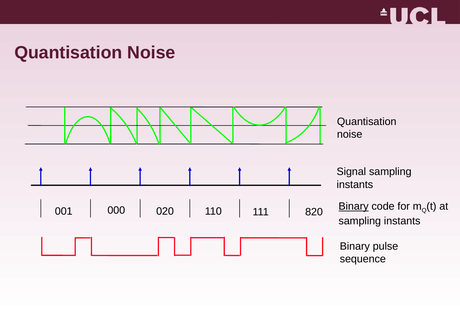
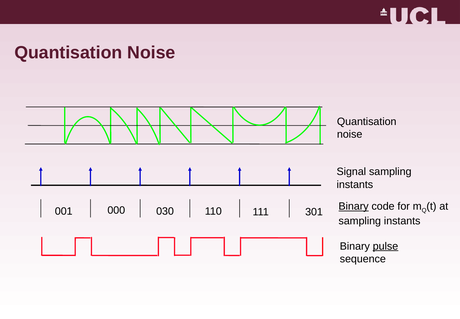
020: 020 -> 030
820: 820 -> 301
pulse underline: none -> present
